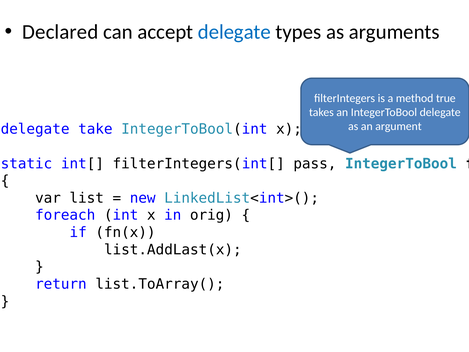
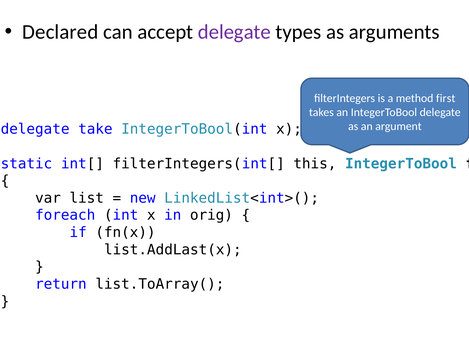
delegate at (234, 32) colour: blue -> purple
true: true -> first
pass: pass -> this
